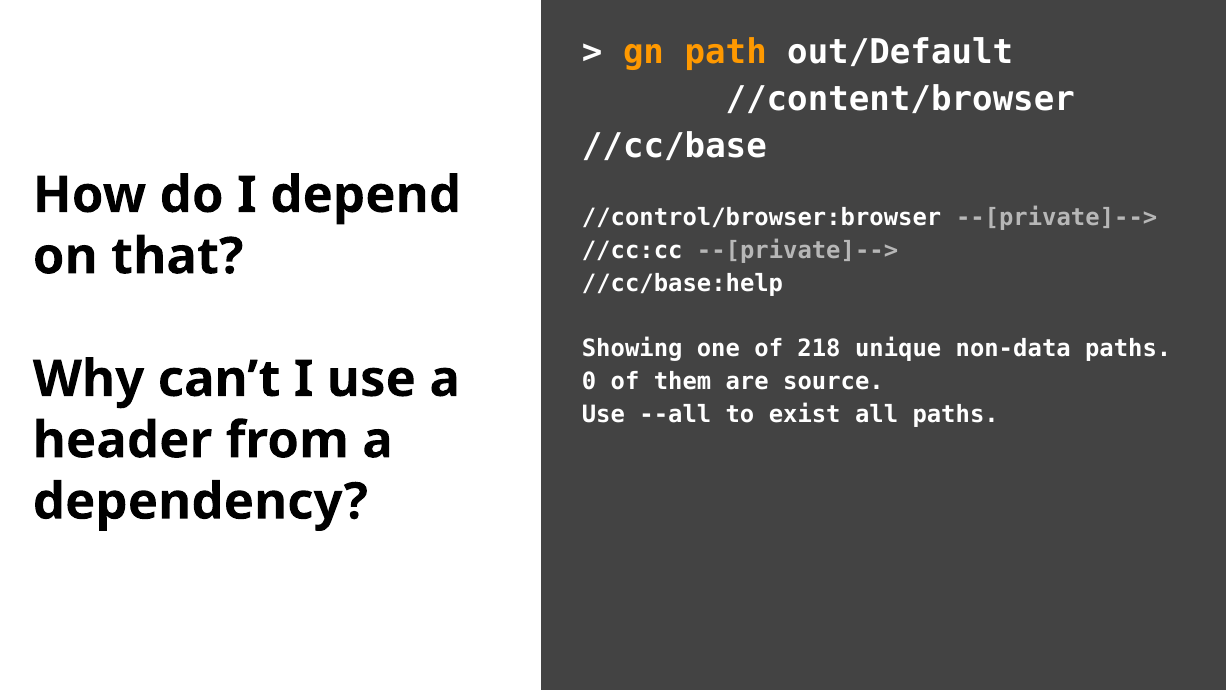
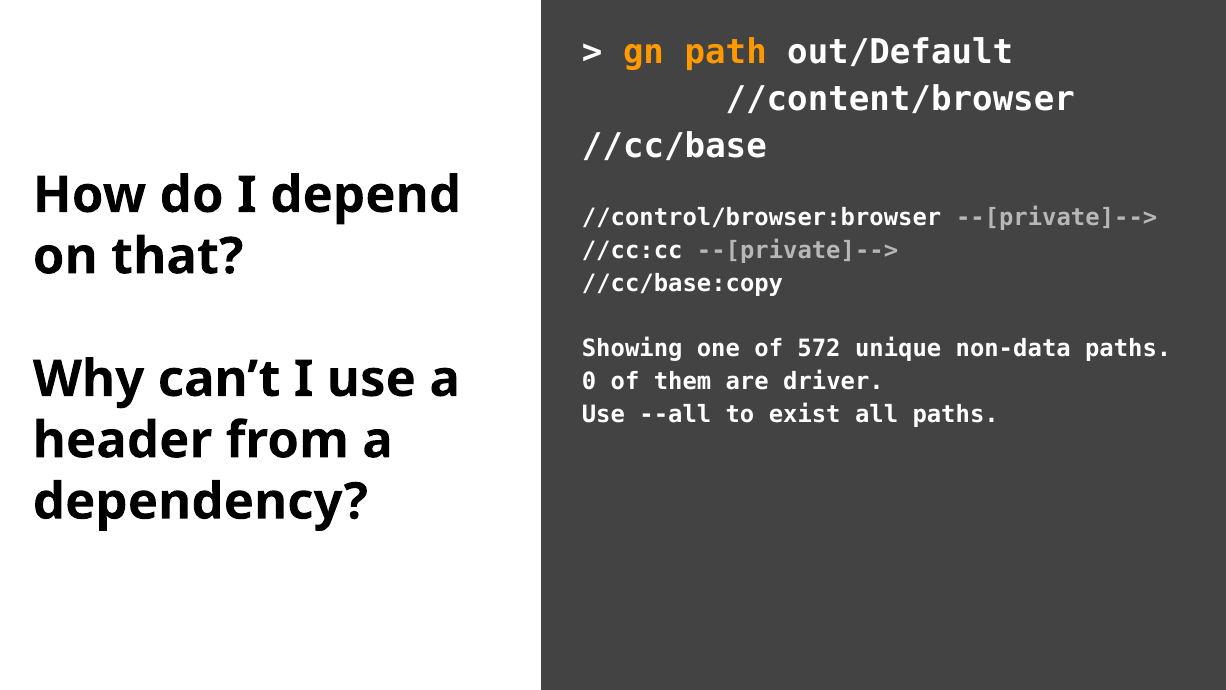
//cc/base:help: //cc/base:help -> //cc/base:copy
218: 218 -> 572
source: source -> driver
